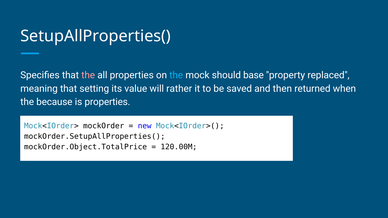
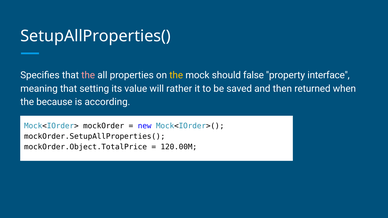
the at (176, 75) colour: light blue -> yellow
base: base -> false
replaced: replaced -> interface
is properties: properties -> according
